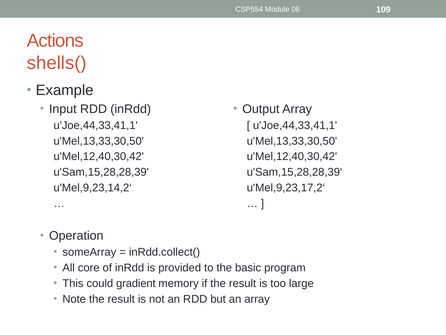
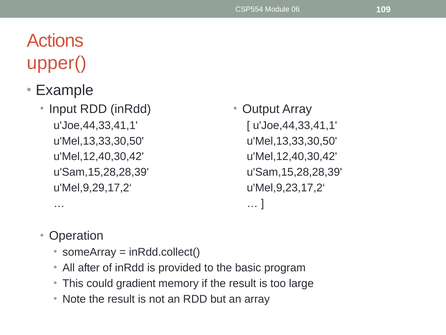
shells(: shells( -> upper(
u'Mel,9,23,14,2‘: u'Mel,9,23,14,2‘ -> u'Mel,9,29,17,2‘
core: core -> after
